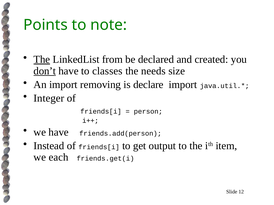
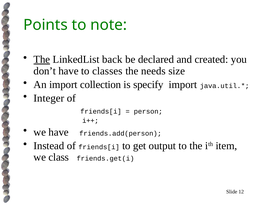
from: from -> back
don’t underline: present -> none
removing: removing -> collection
declare: declare -> specify
each: each -> class
